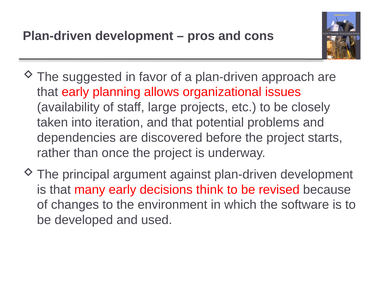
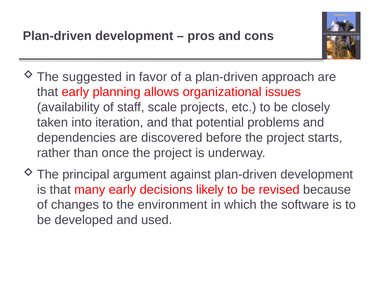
large: large -> scale
think: think -> likely
